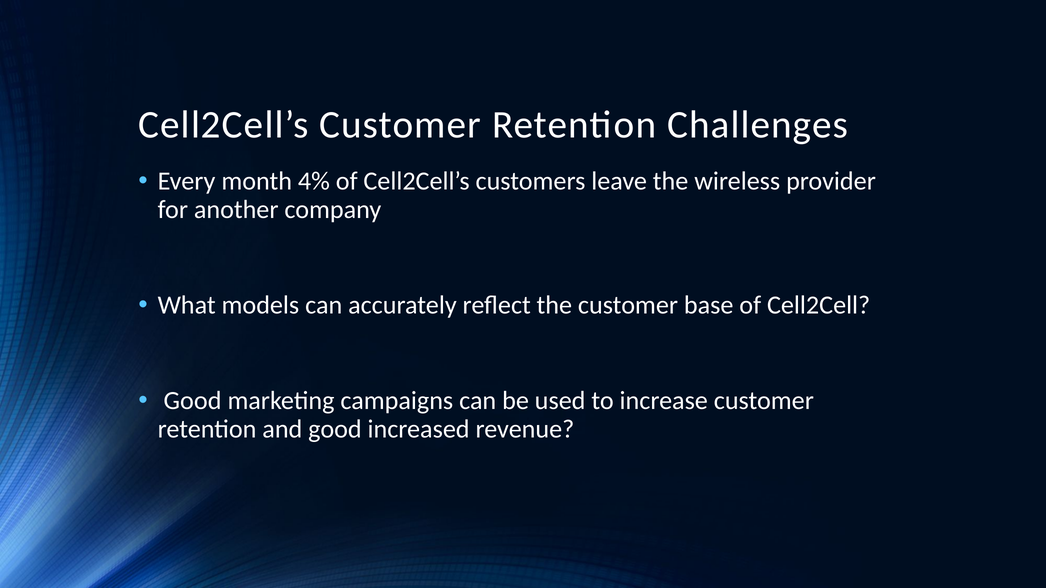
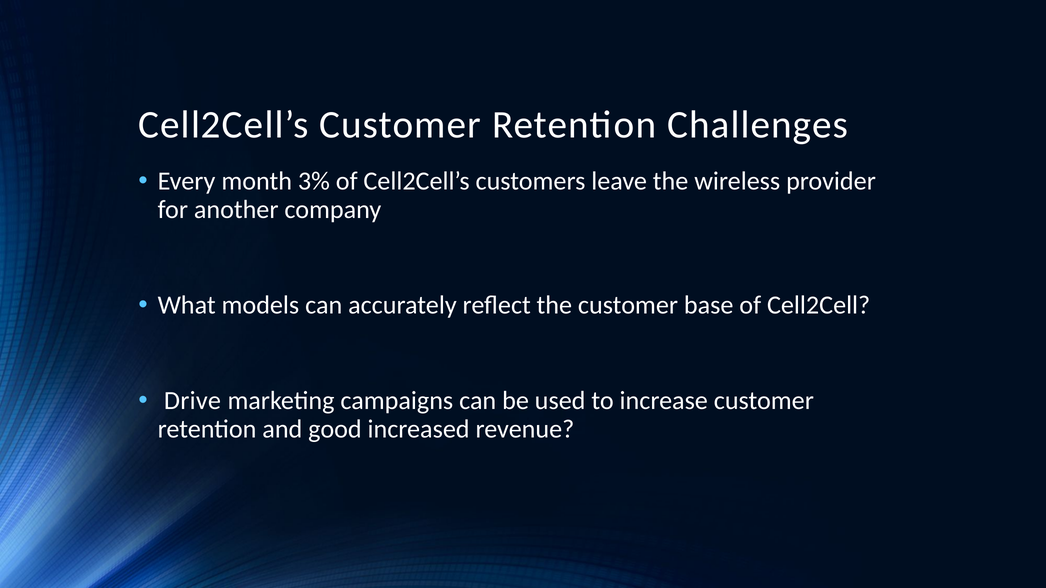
4%: 4% -> 3%
Good at (193, 401): Good -> Drive
